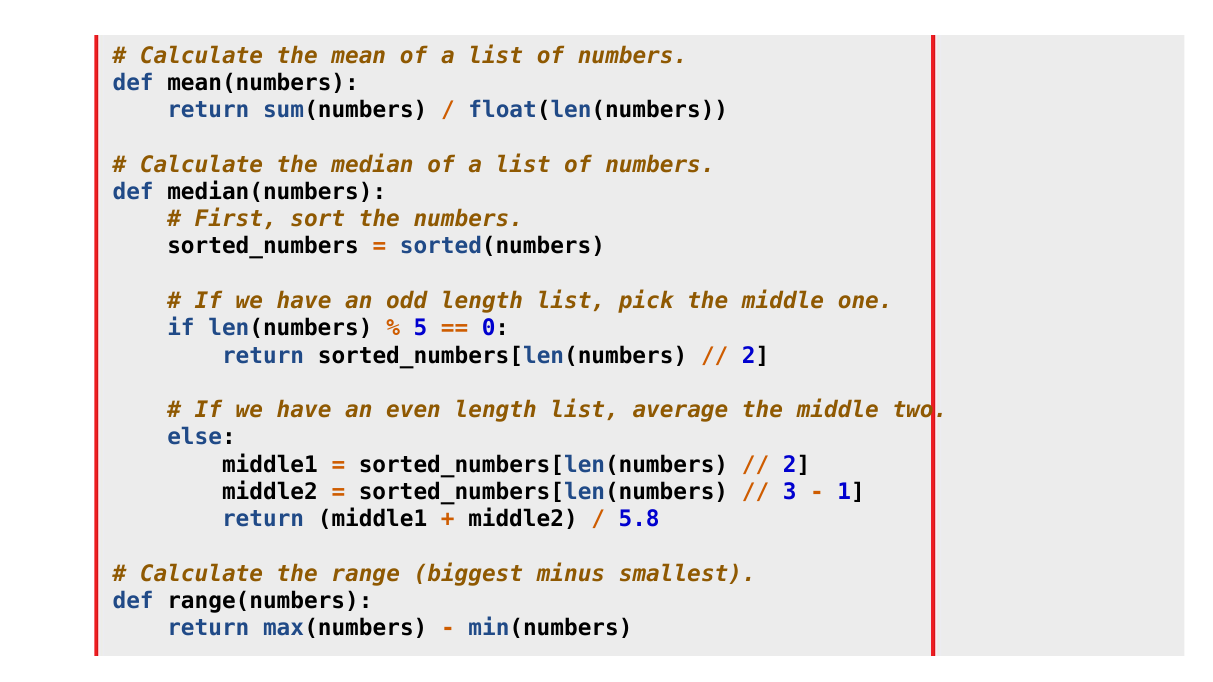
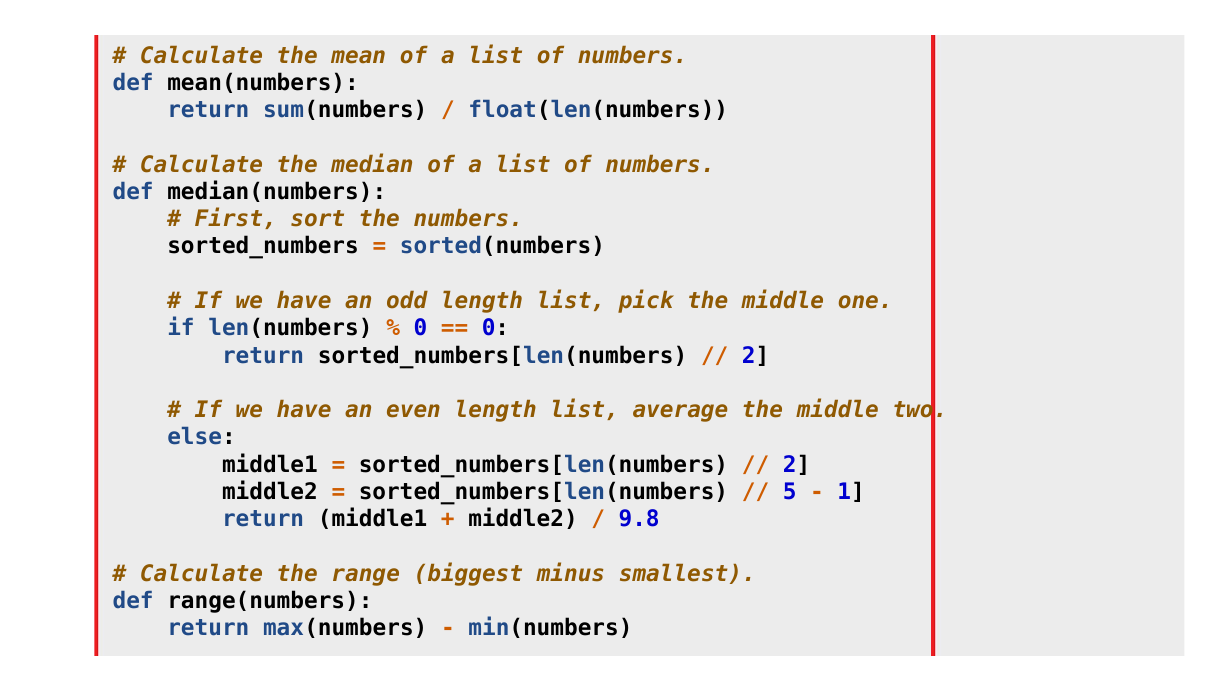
5 at (420, 328): 5 -> 0
3: 3 -> 5
5.8: 5.8 -> 9.8
